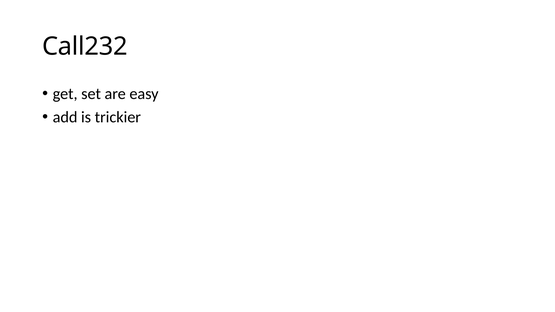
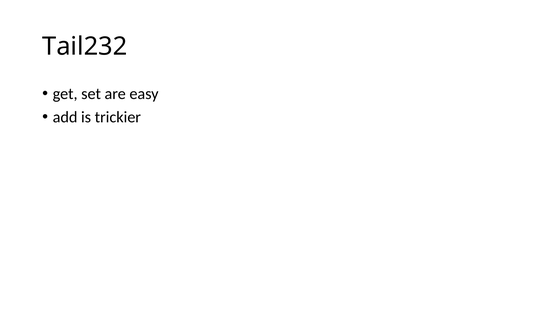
Call232: Call232 -> Tail232
